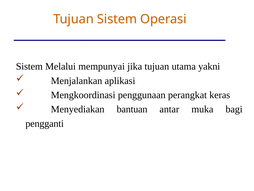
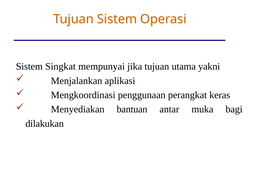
Melalui: Melalui -> Singkat
pengganti: pengganti -> dilakukan
